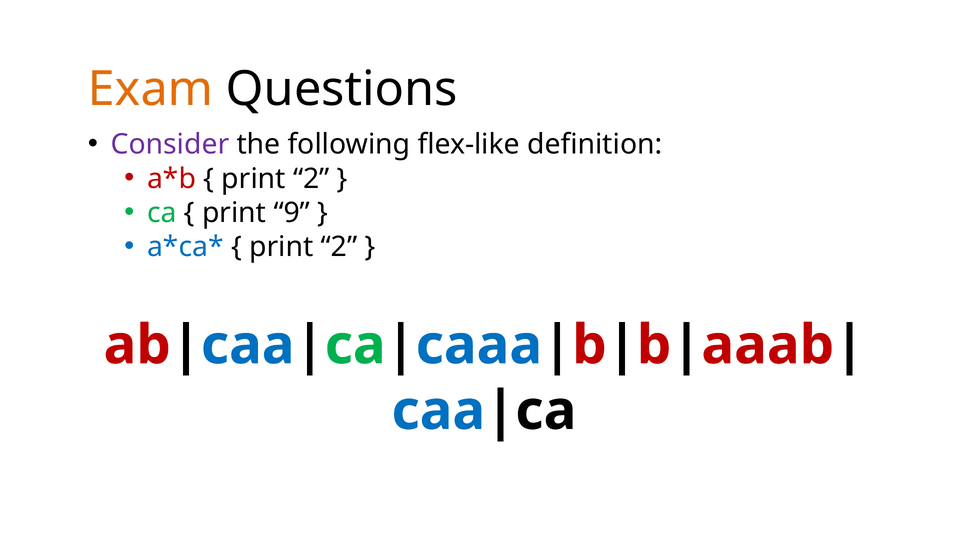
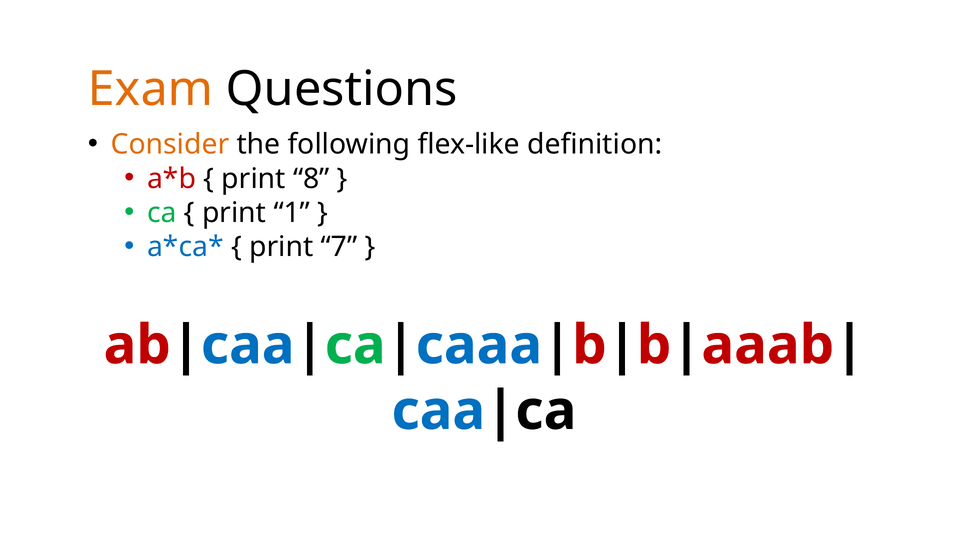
Consider colour: purple -> orange
2 at (311, 179): 2 -> 8
9: 9 -> 1
2 at (339, 247): 2 -> 7
